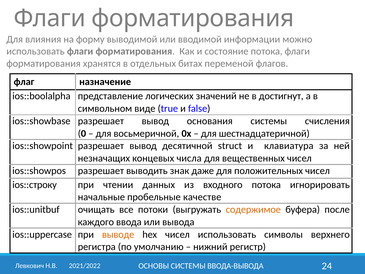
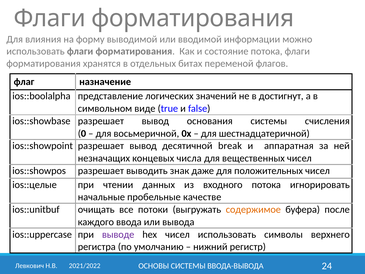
struct: struct -> break
клавиатура: клавиатура -> аппаратная
ios::строку: ios::строку -> ios::целые
выводе colour: orange -> purple
